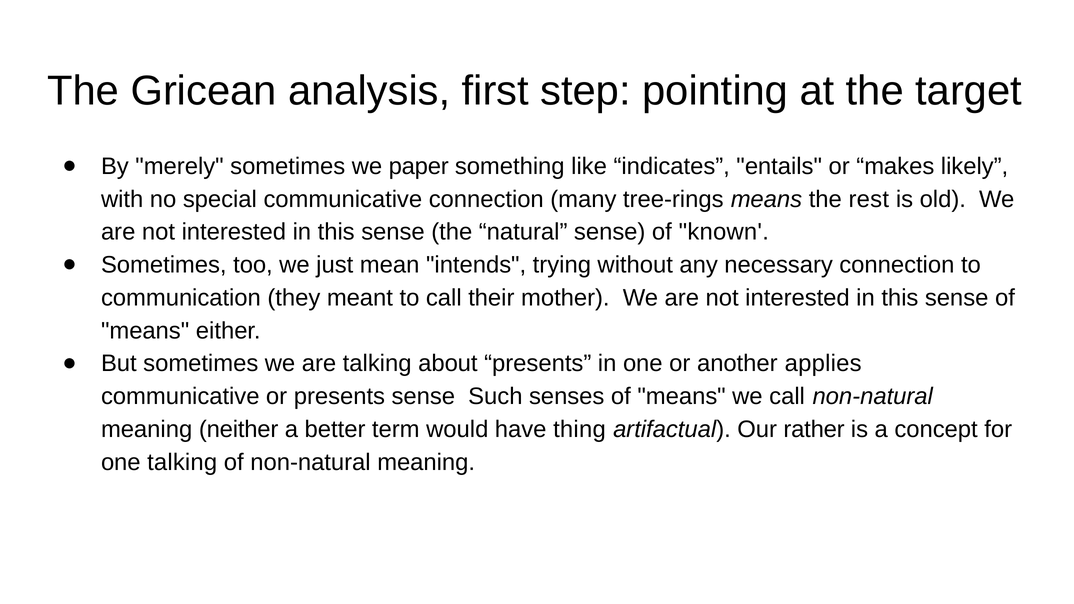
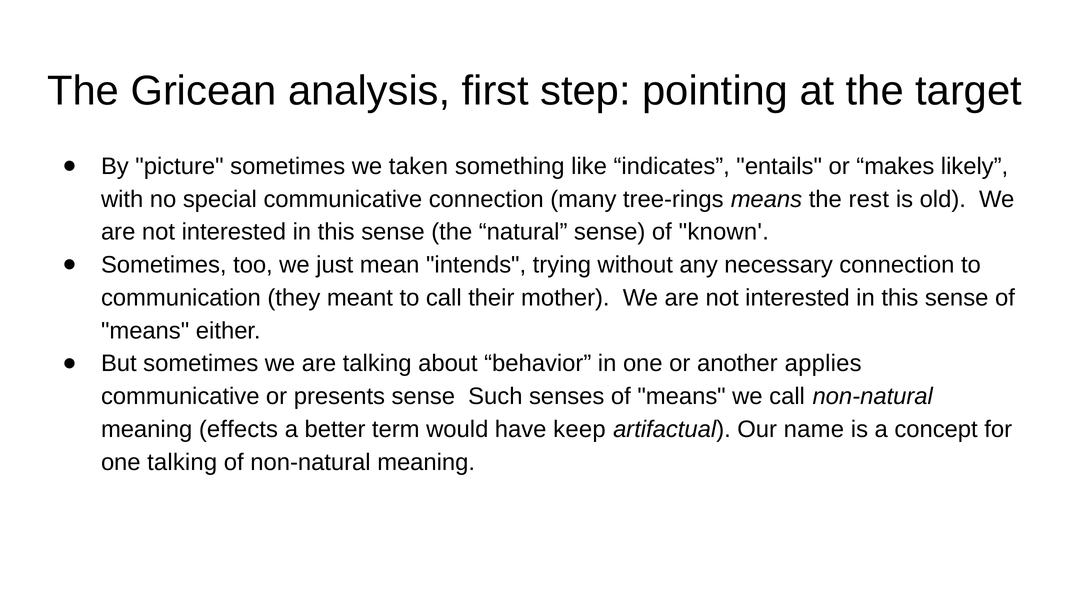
merely: merely -> picture
paper: paper -> taken
about presents: presents -> behavior
neither: neither -> effects
thing: thing -> keep
rather: rather -> name
